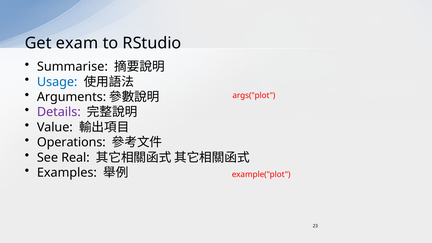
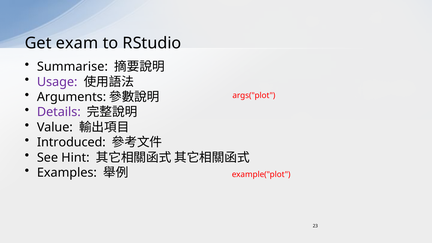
Usage colour: blue -> purple
Operations: Operations -> Introduced
Real: Real -> Hint
